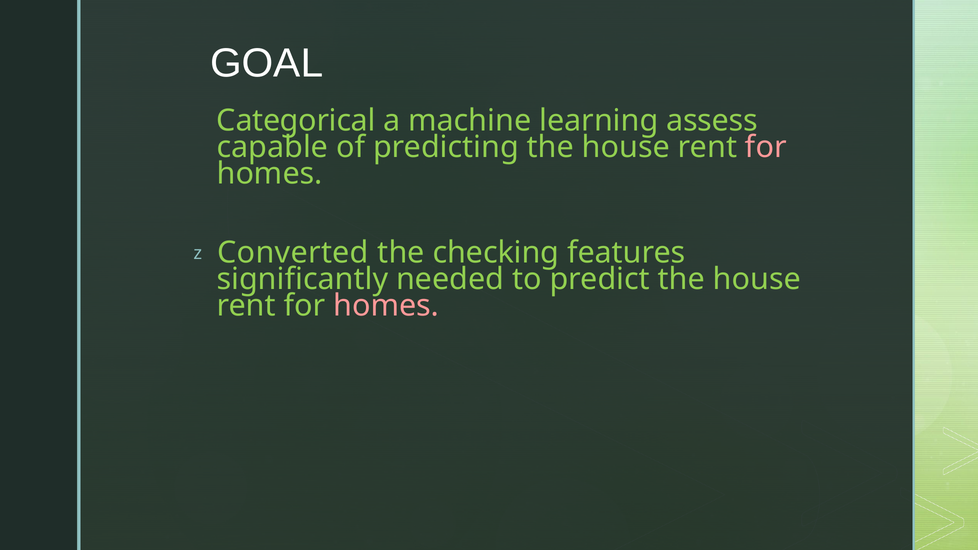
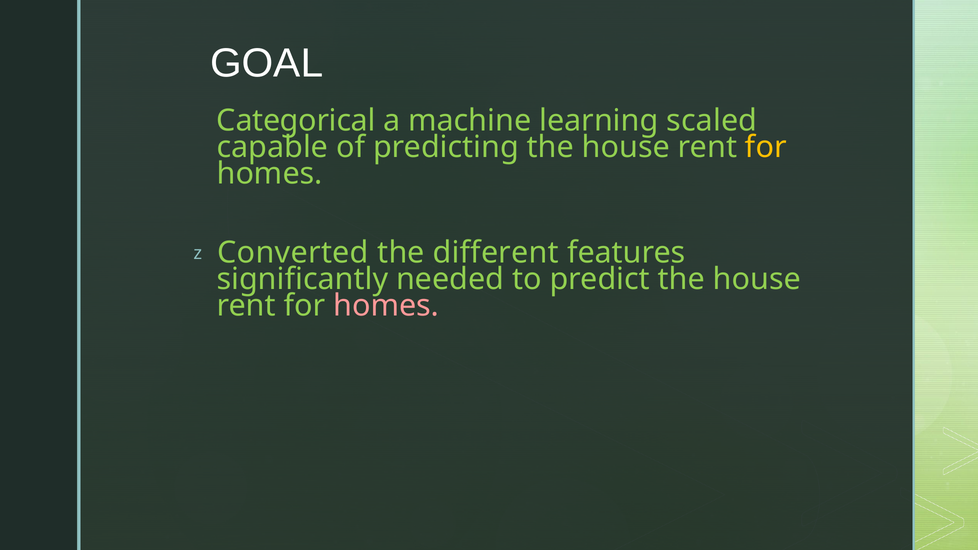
assess: assess -> scaled
for at (766, 147) colour: pink -> yellow
checking: checking -> different
